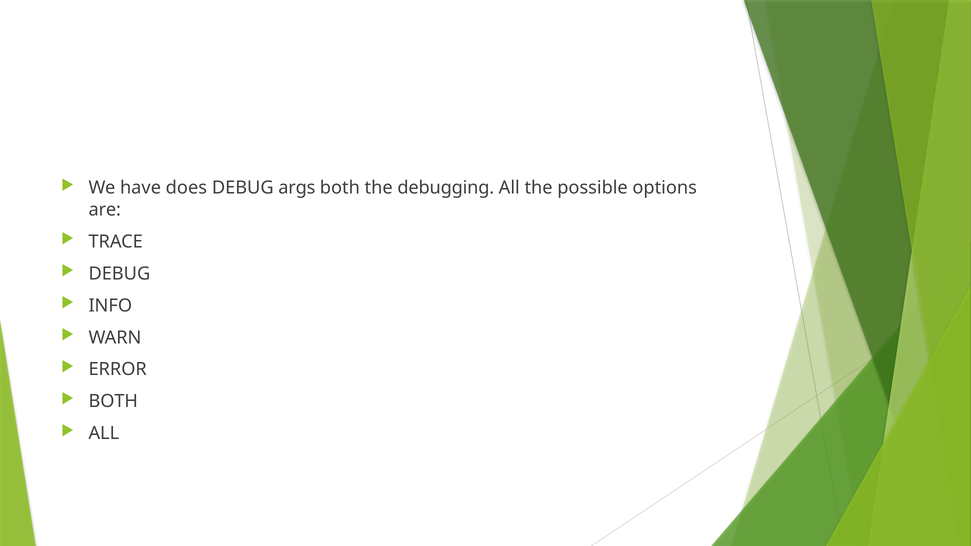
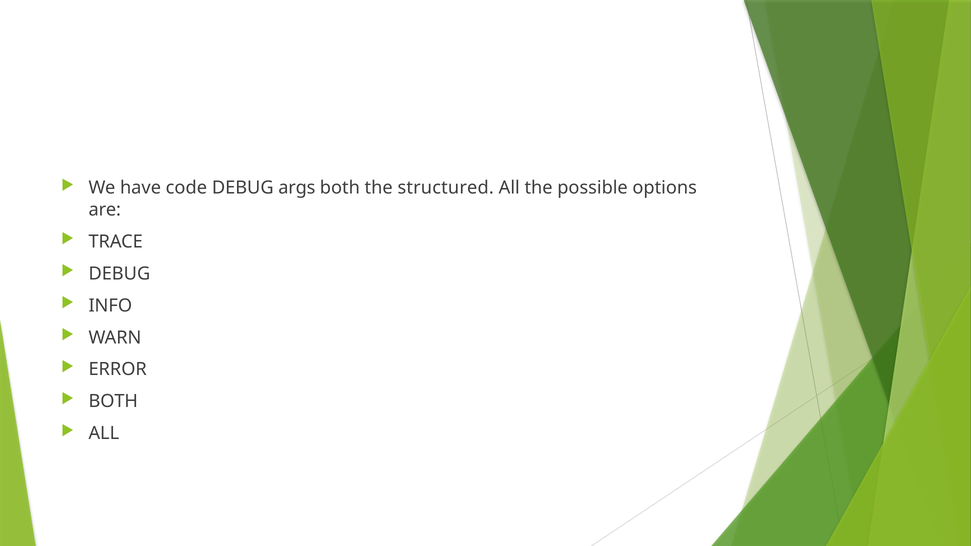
does: does -> code
debugging: debugging -> structured
